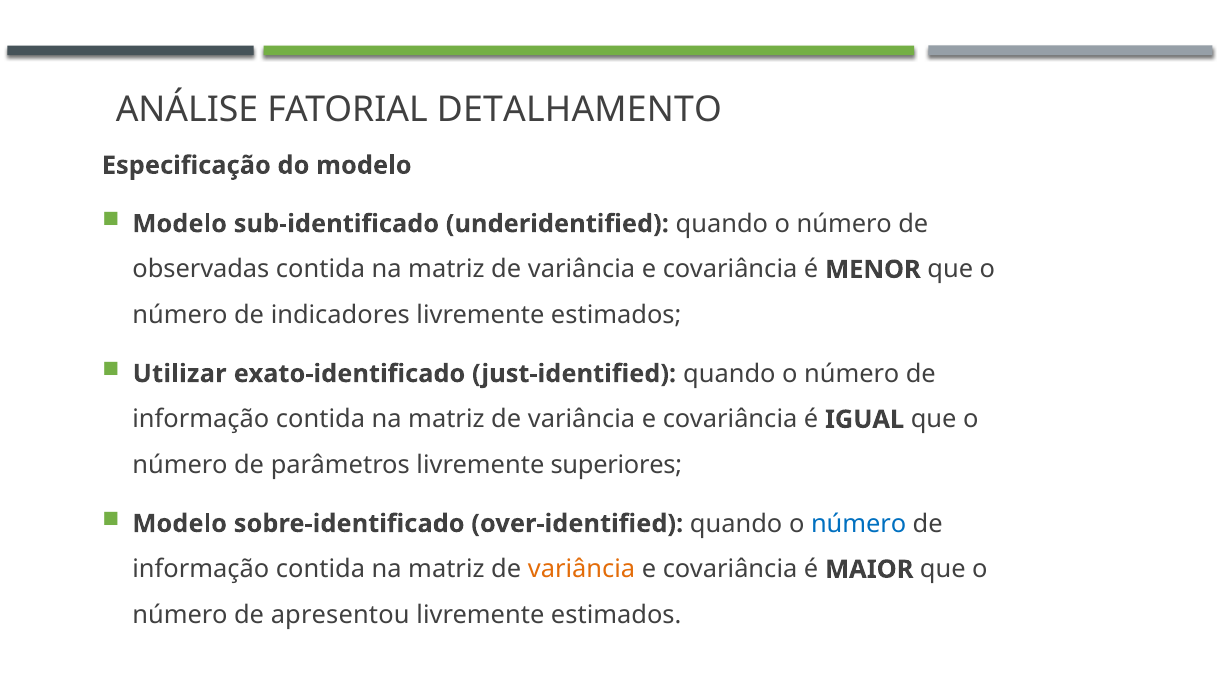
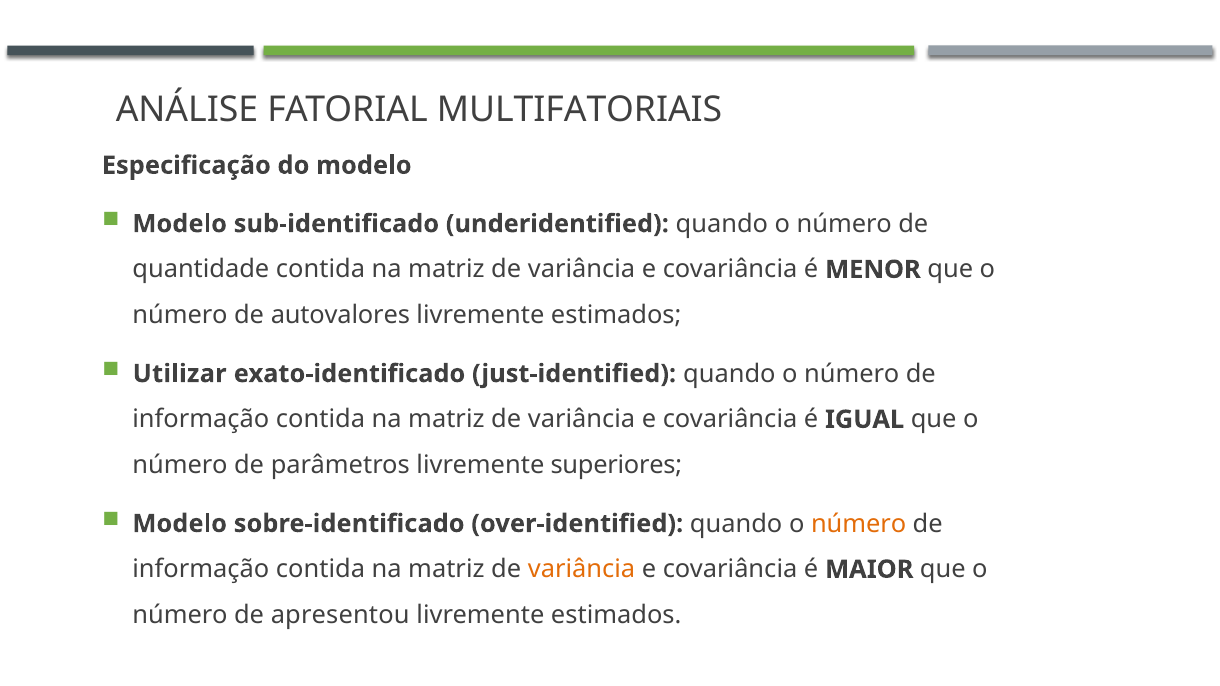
DETALHAMENTO: DETALHAMENTO -> MULTIFATORIAIS
observadas: observadas -> quantidade
indicadores: indicadores -> autovalores
número at (859, 524) colour: blue -> orange
